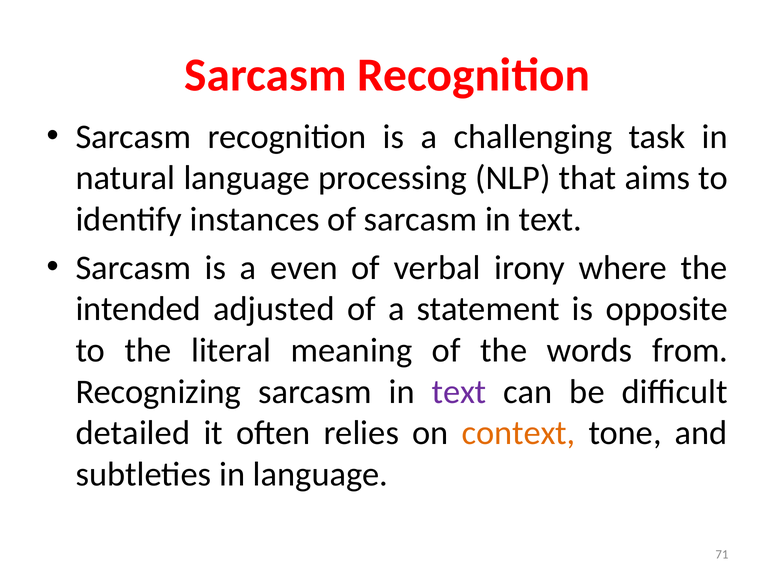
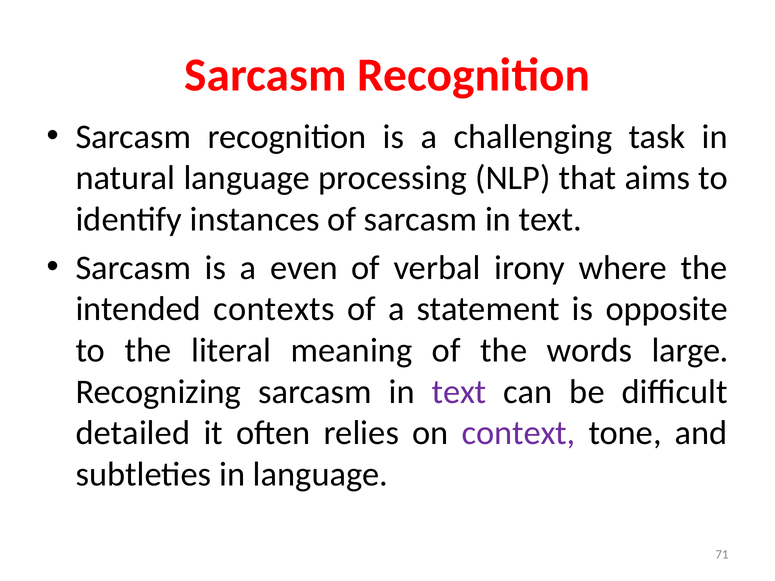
adjusted: adjusted -> contexts
from: from -> large
context colour: orange -> purple
